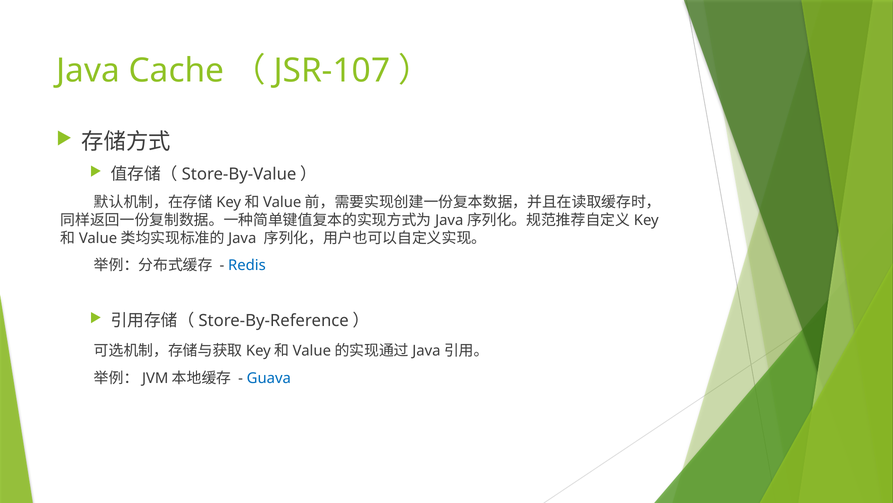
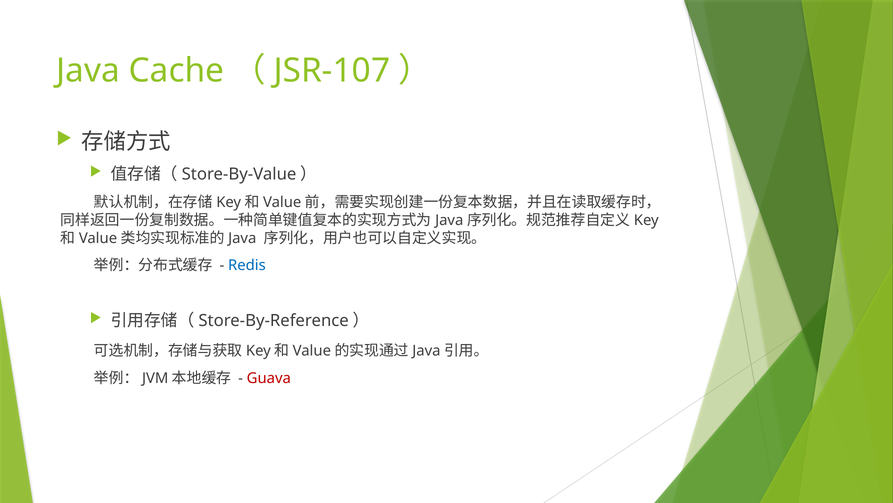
Guava colour: blue -> red
